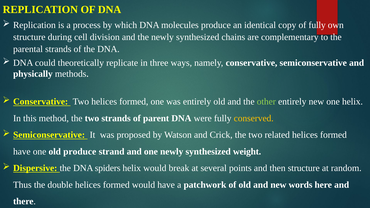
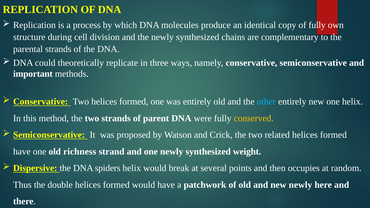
physically: physically -> important
other colour: light green -> light blue
old produce: produce -> richness
then structure: structure -> occupies
new words: words -> newly
